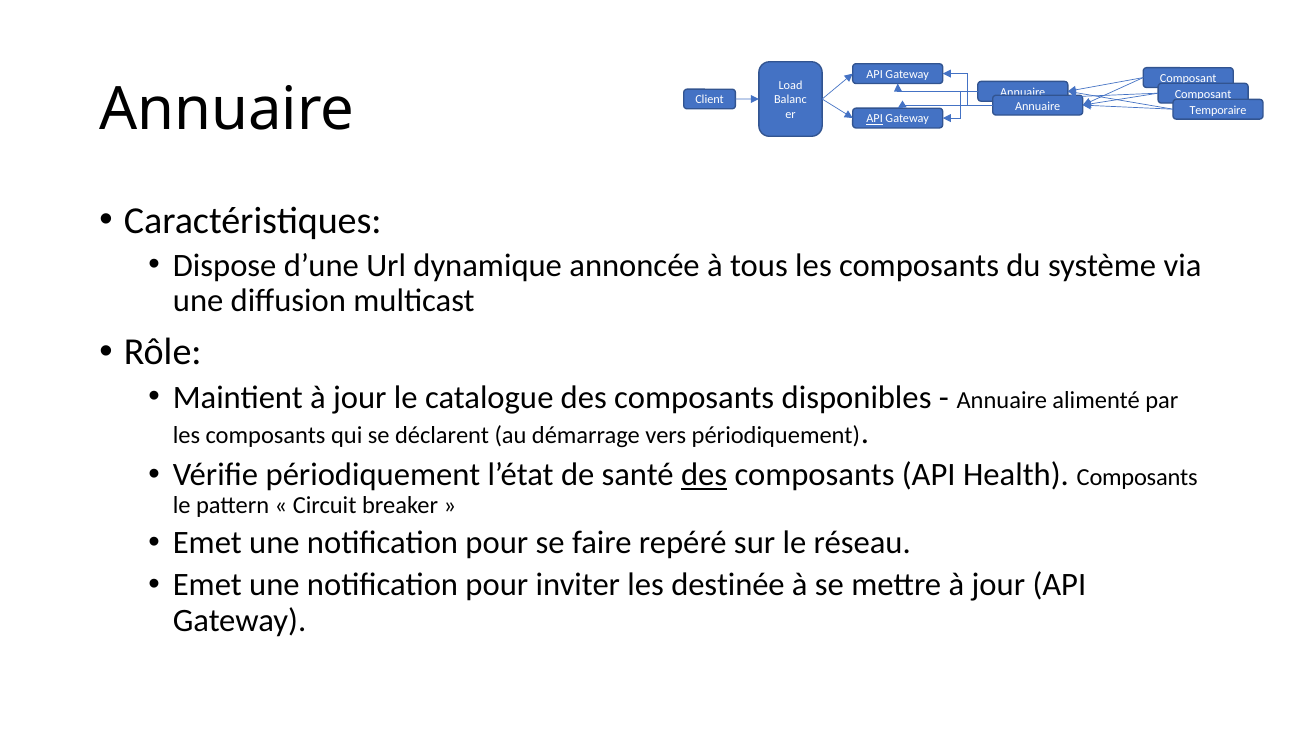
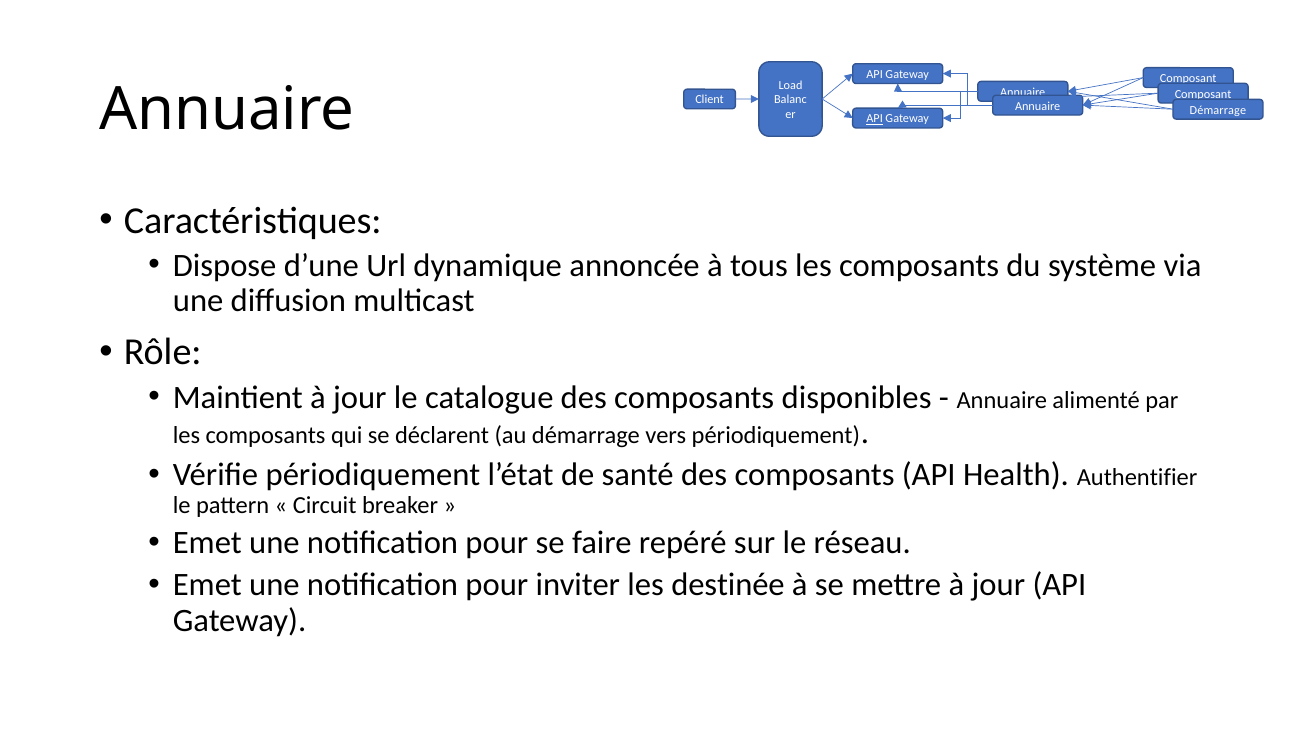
Temporaire at (1218, 110): Temporaire -> Démarrage
des at (704, 475) underline: present -> none
Health Composants: Composants -> Authentifier
